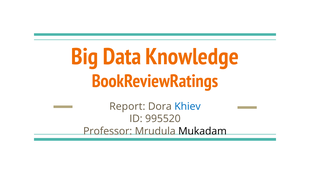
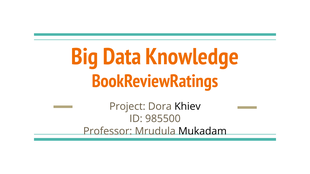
Report: Report -> Project
Khiev colour: blue -> black
995520: 995520 -> 985500
